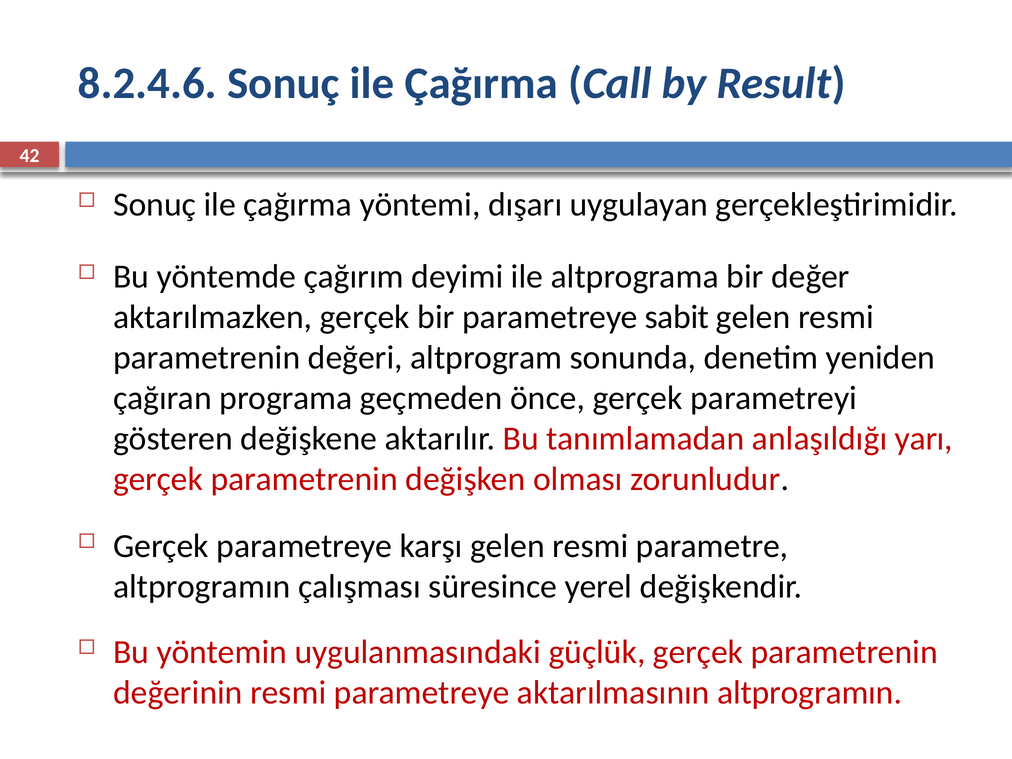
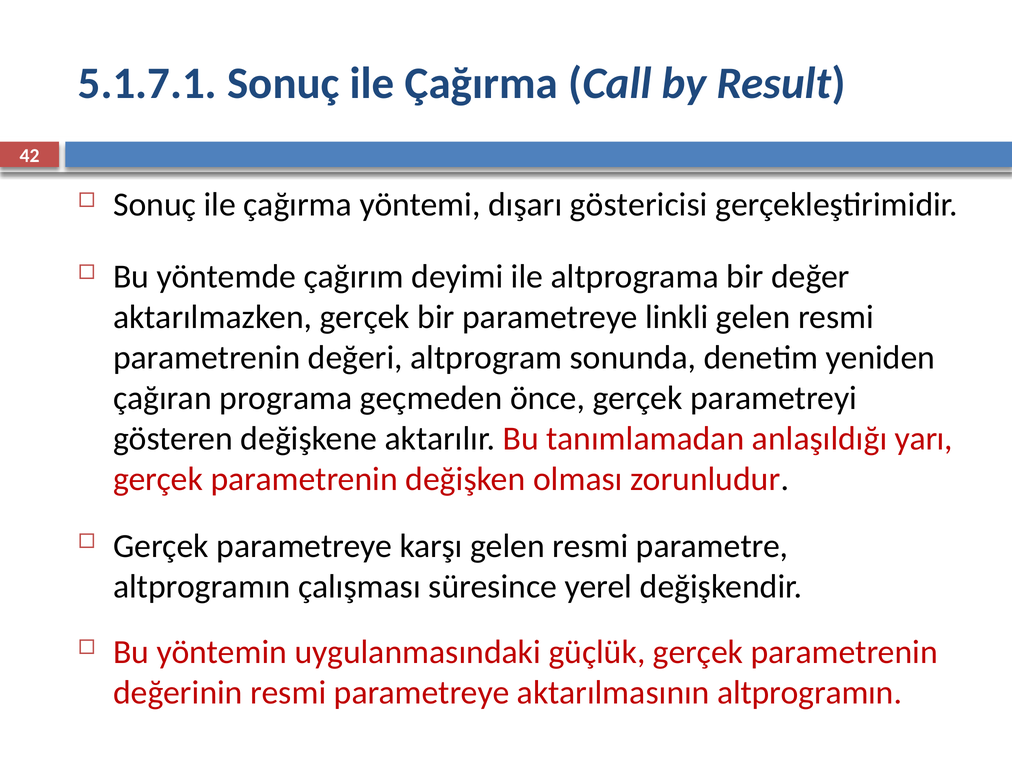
8.2.4.6: 8.2.4.6 -> 5.1.7.1
uygulayan: uygulayan -> göstericisi
sabit: sabit -> linkli
